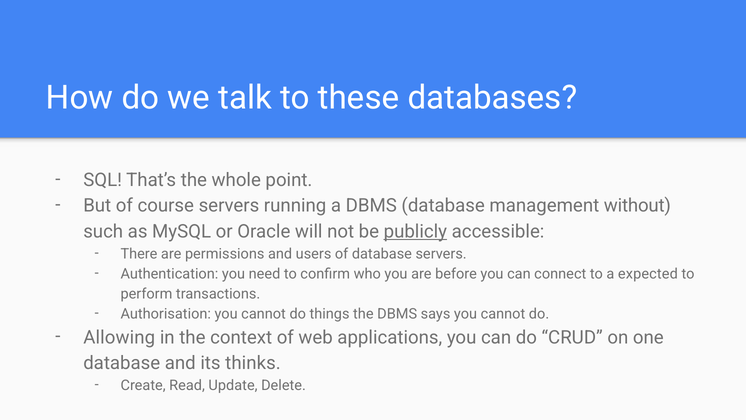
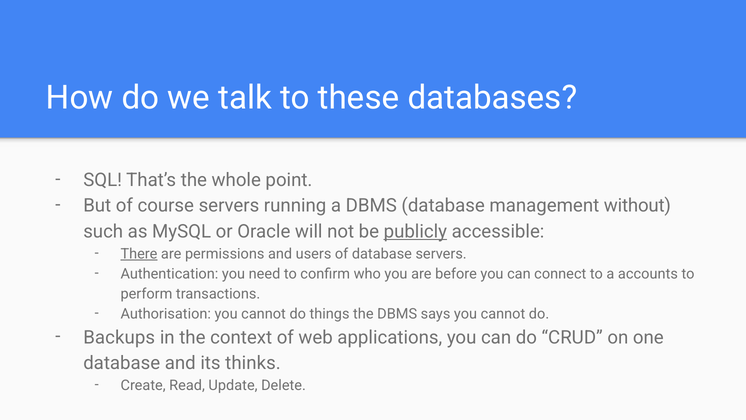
There underline: none -> present
expected: expected -> accounts
Allowing: Allowing -> Backups
